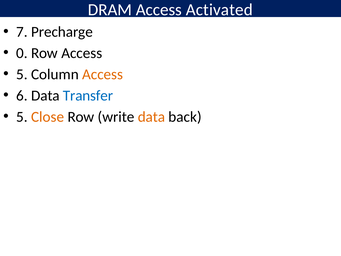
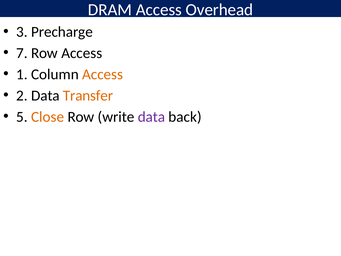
Activated: Activated -> Overhead
7: 7 -> 3
0: 0 -> 7
5 at (22, 74): 5 -> 1
6: 6 -> 2
Transfer colour: blue -> orange
data at (151, 117) colour: orange -> purple
